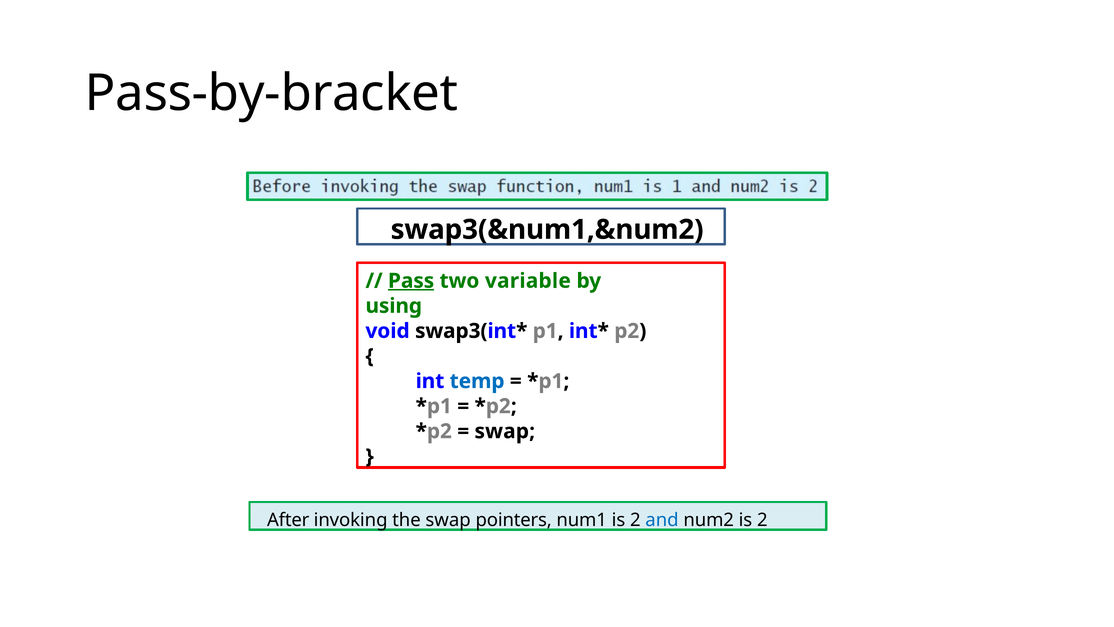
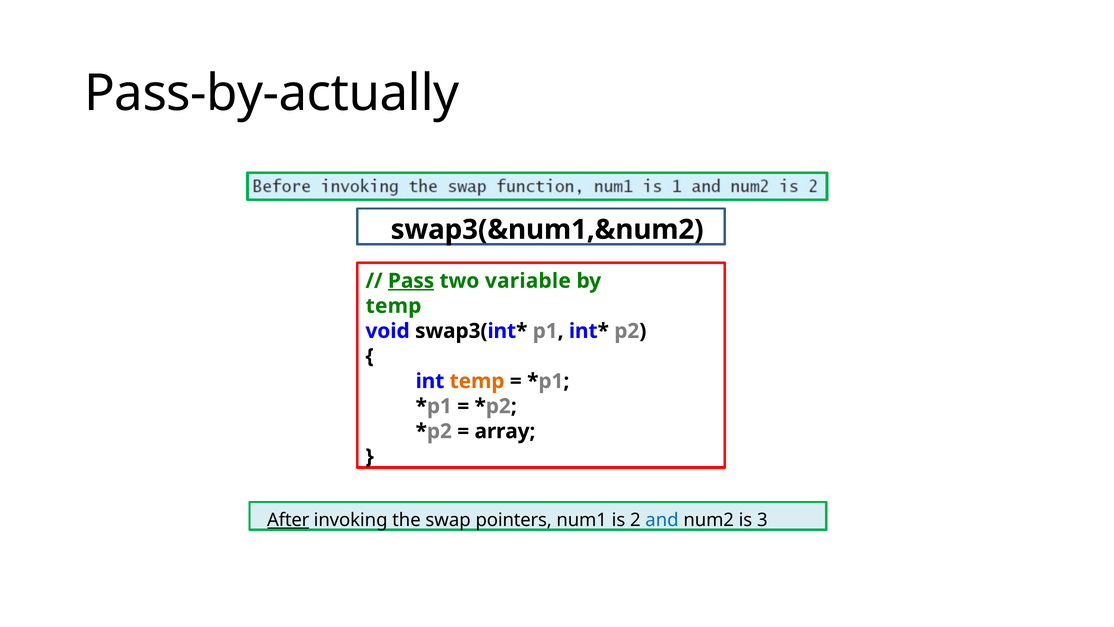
Pass-by-bracket: Pass-by-bracket -> Pass-by-actually
using at (394, 306): using -> temp
temp at (477, 381) colour: blue -> orange
swap at (505, 431): swap -> array
After underline: none -> present
num2 is 2: 2 -> 3
